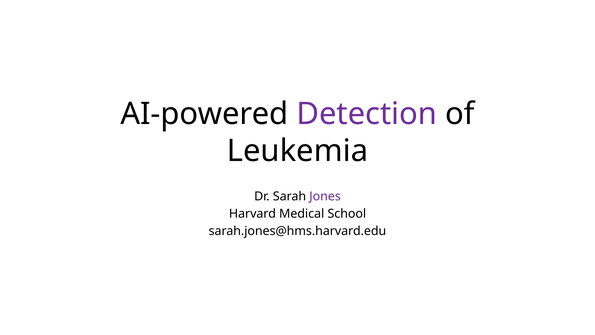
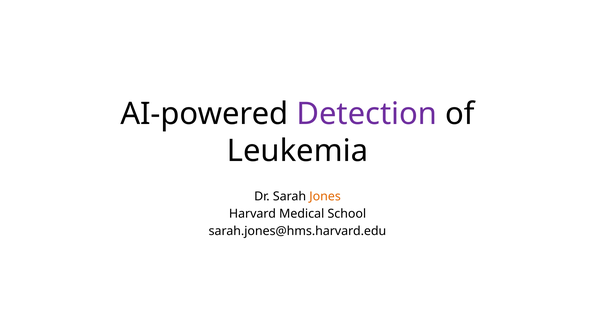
Jones colour: purple -> orange
